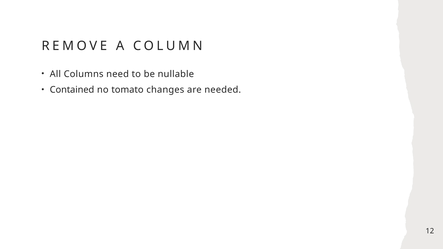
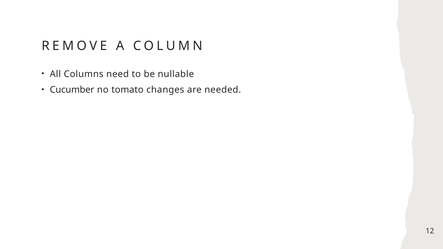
Contained: Contained -> Cucumber
